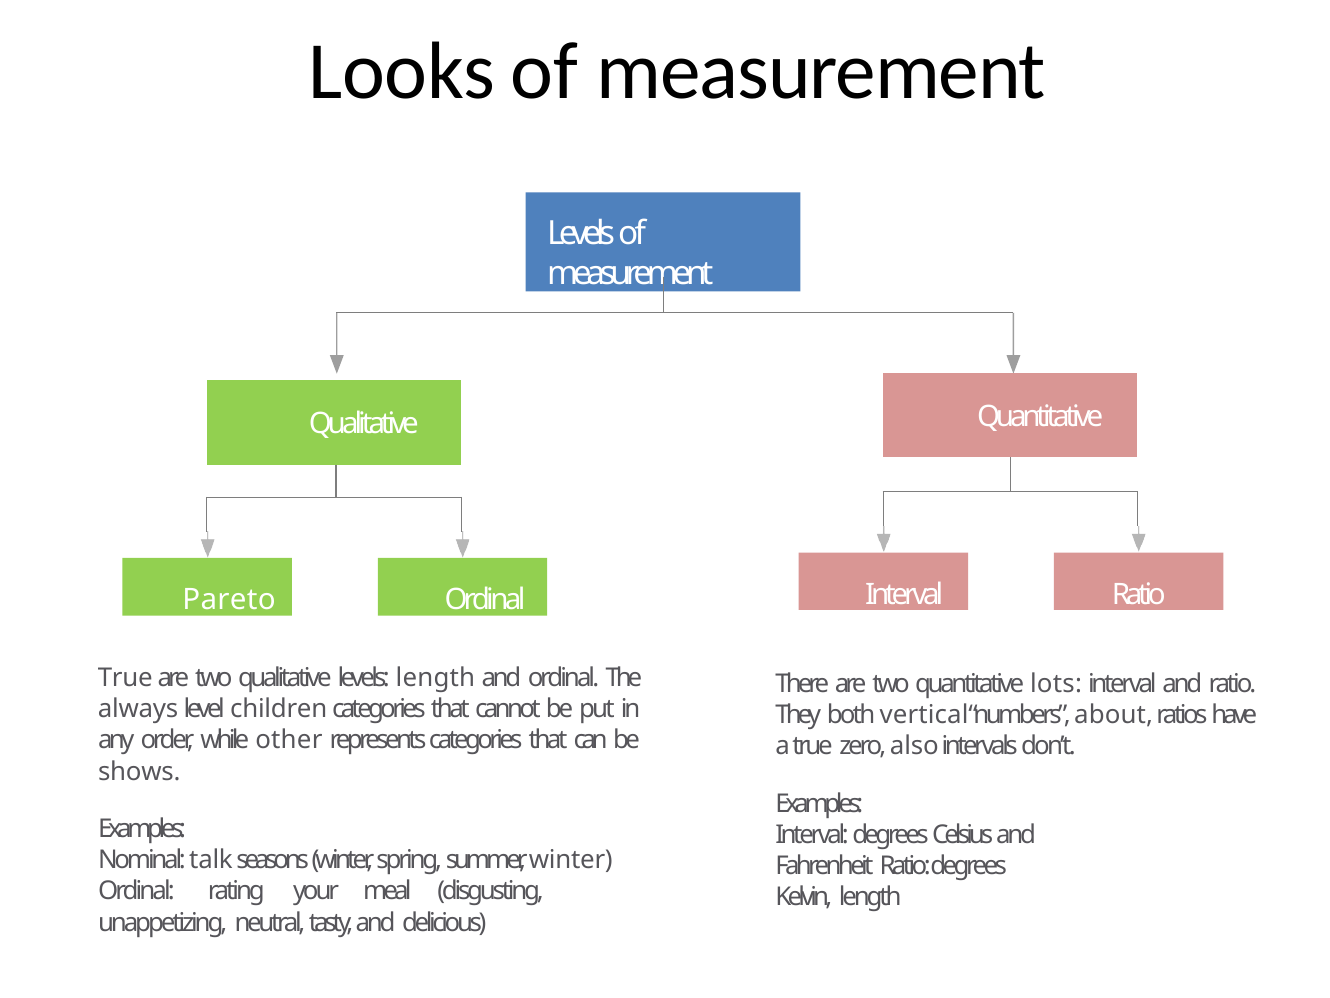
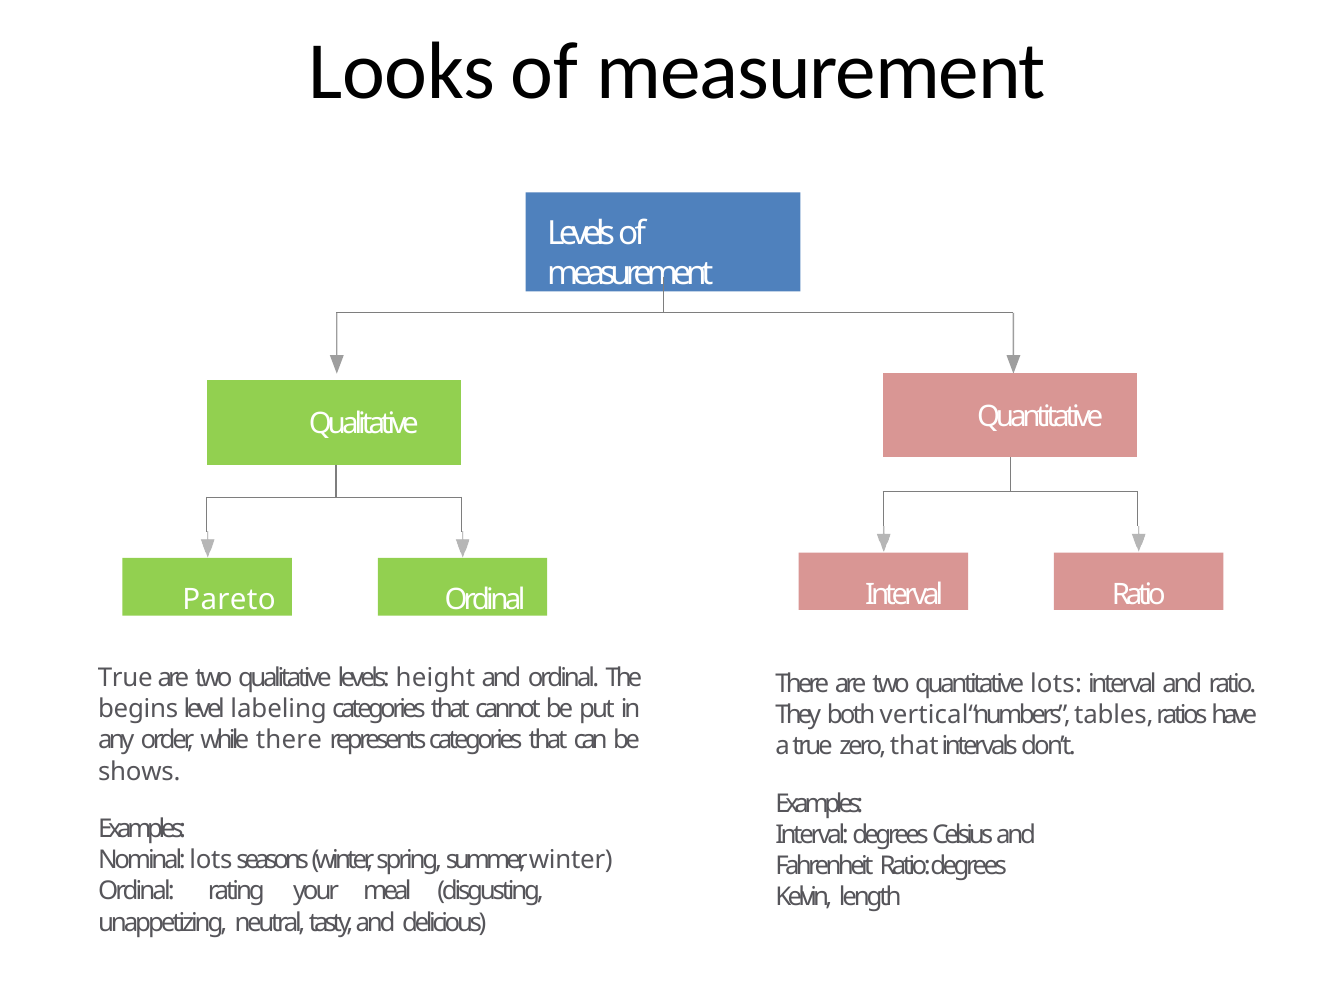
levels length: length -> height
always: always -> begins
children: children -> labeling
about: about -> tables
while other: other -> there
zero also: also -> that
Nominal talk: talk -> lots
